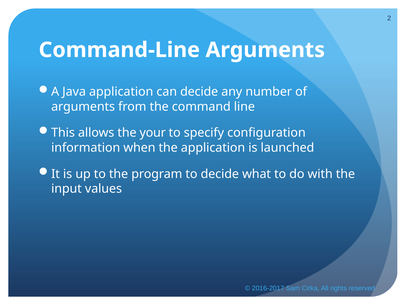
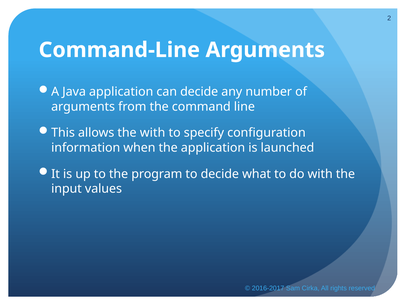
the your: your -> with
